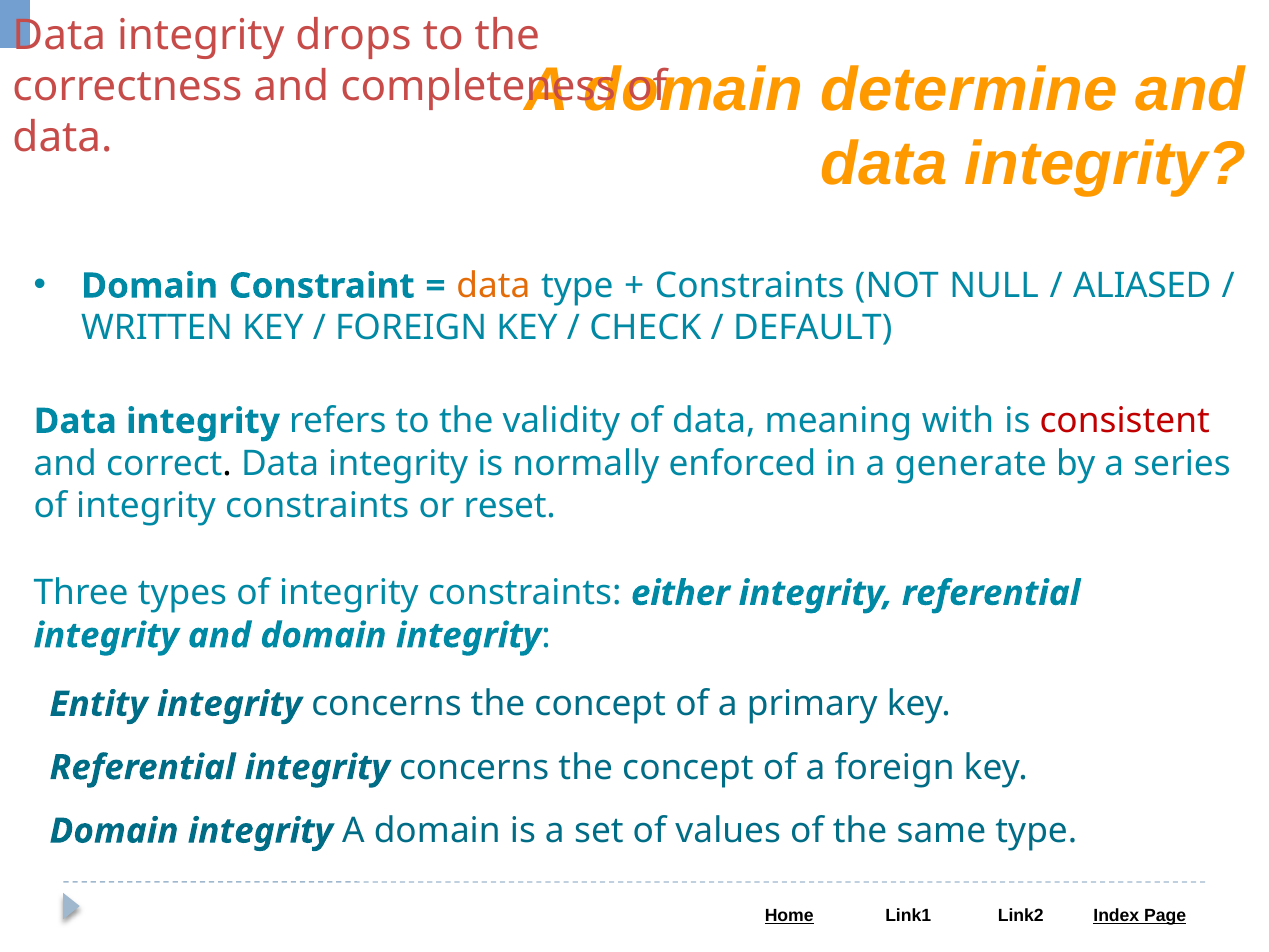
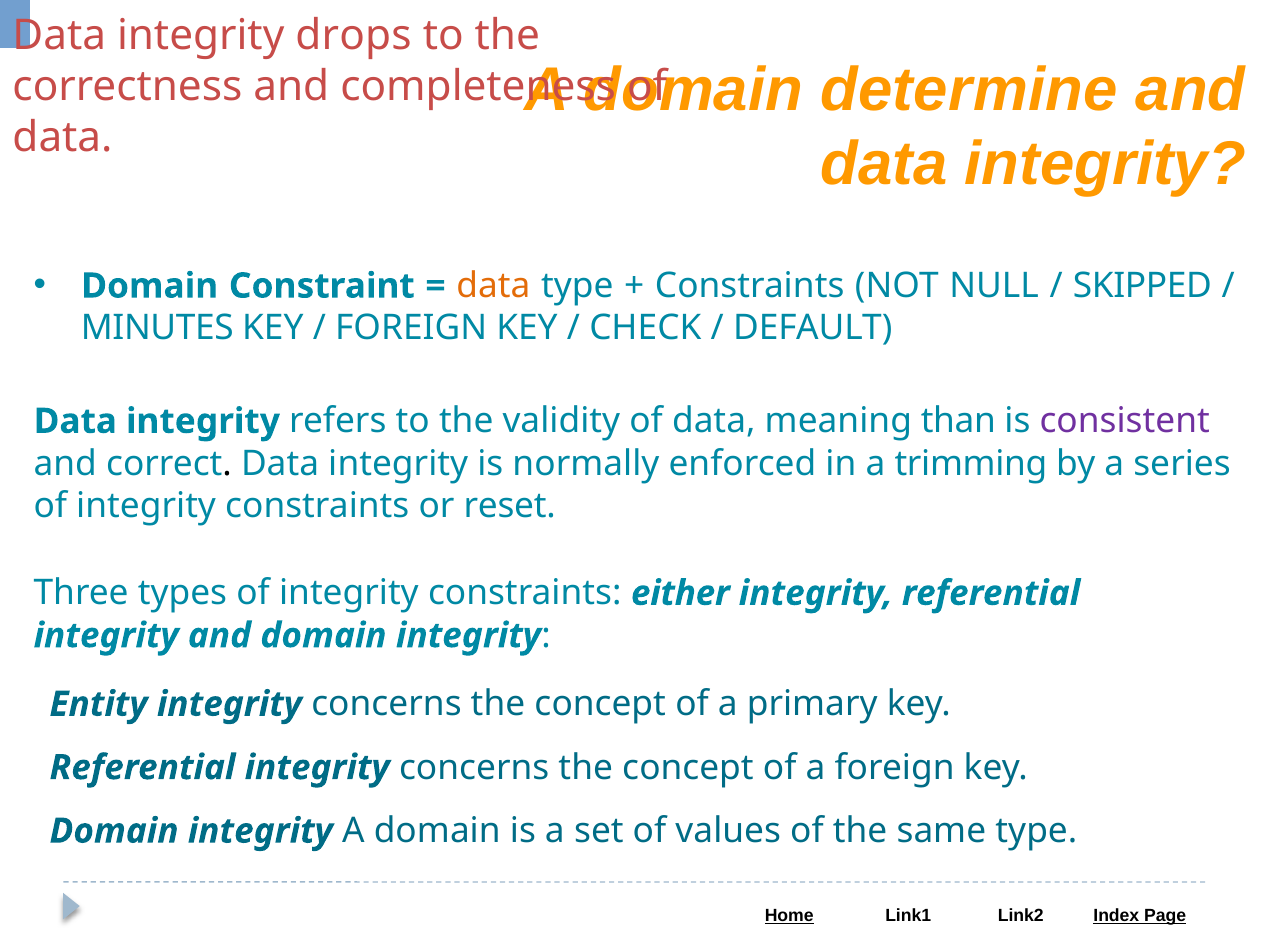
ALIASED: ALIASED -> SKIPPED
WRITTEN: WRITTEN -> MINUTES
with: with -> than
consistent colour: red -> purple
generate: generate -> trimming
